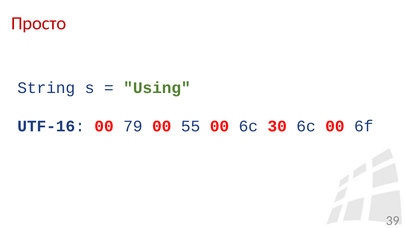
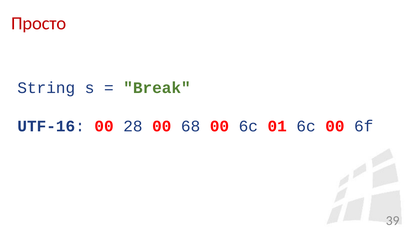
Using: Using -> Break
79: 79 -> 28
55: 55 -> 68
30: 30 -> 01
